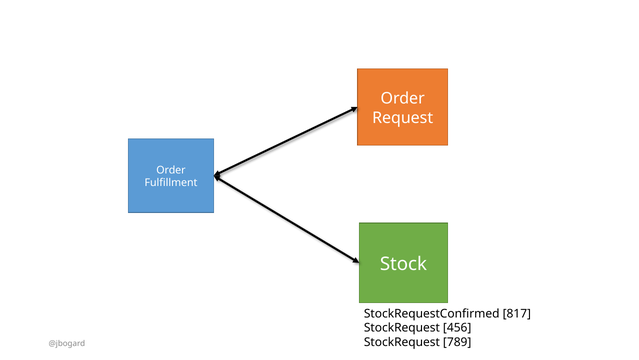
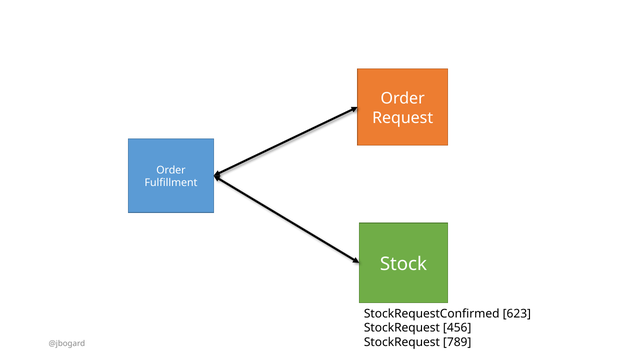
817: 817 -> 623
